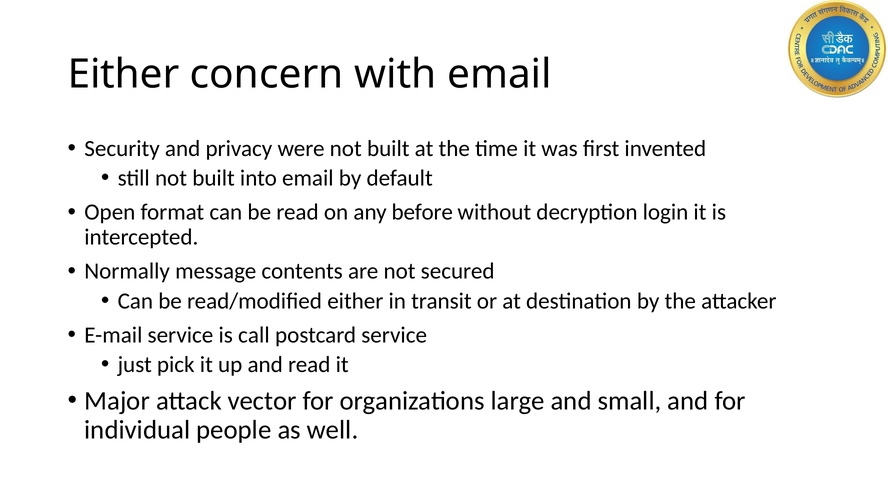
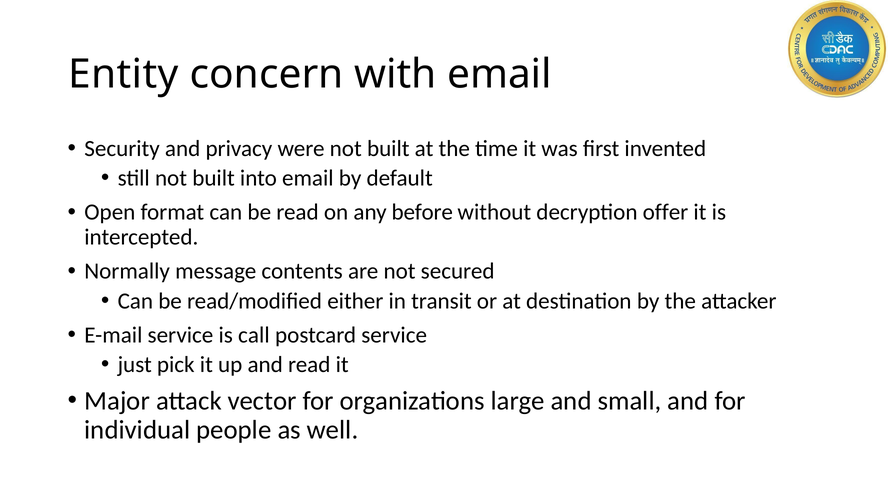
Either at (124, 75): Either -> Entity
login: login -> offer
